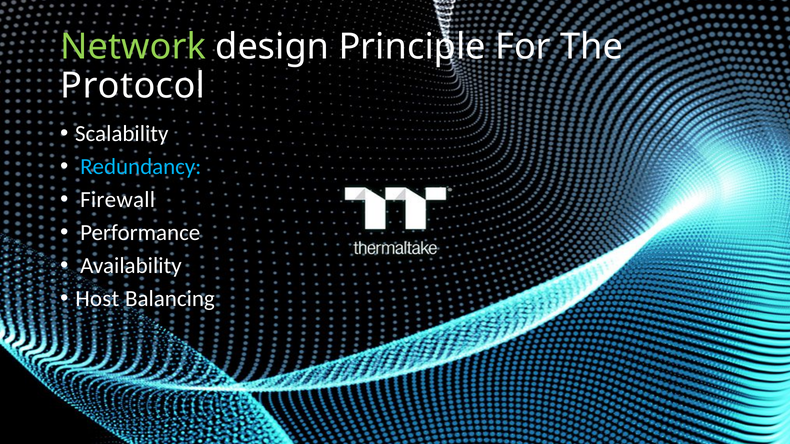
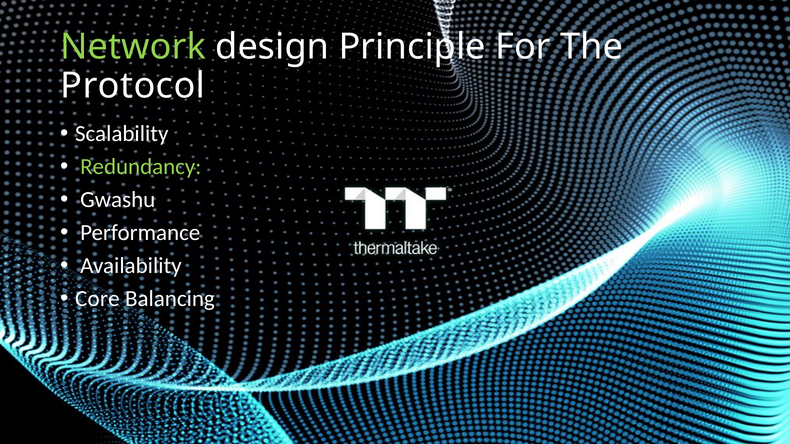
Redundancy colour: light blue -> light green
Firewall: Firewall -> Gwashu
Host: Host -> Core
